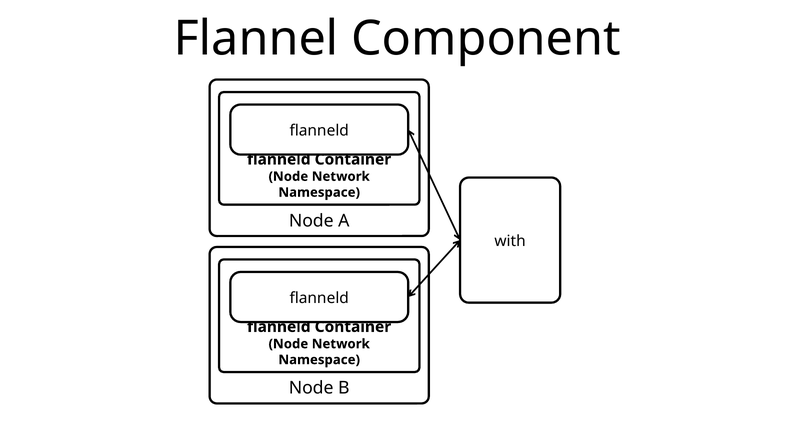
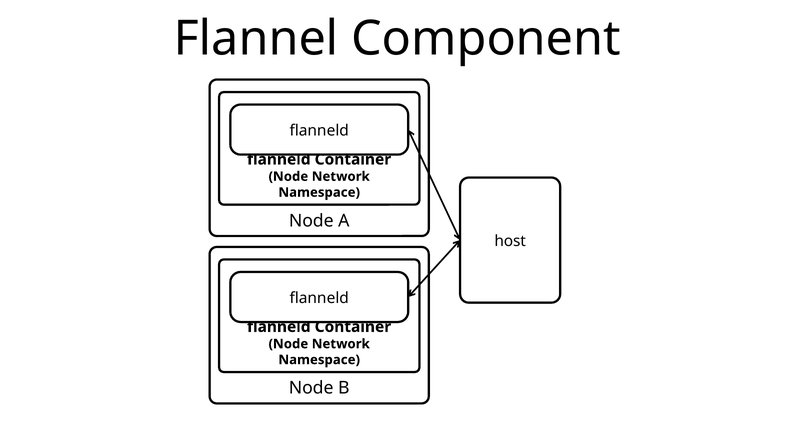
with: with -> host
